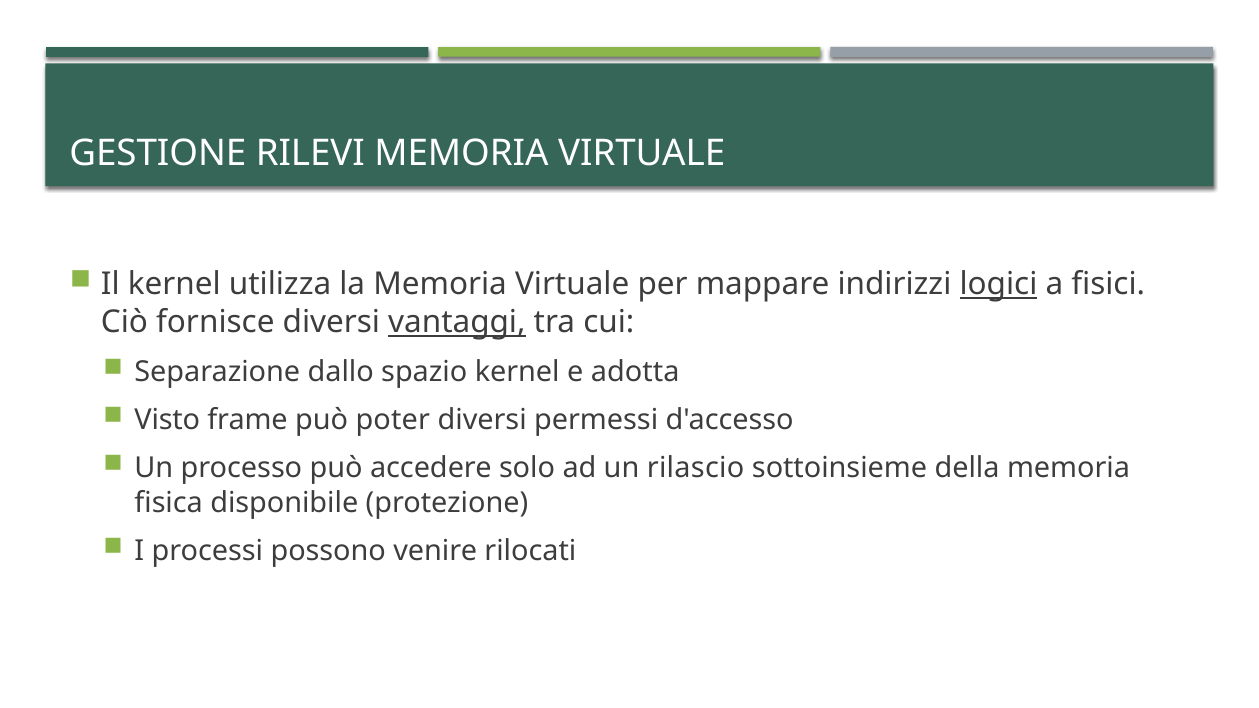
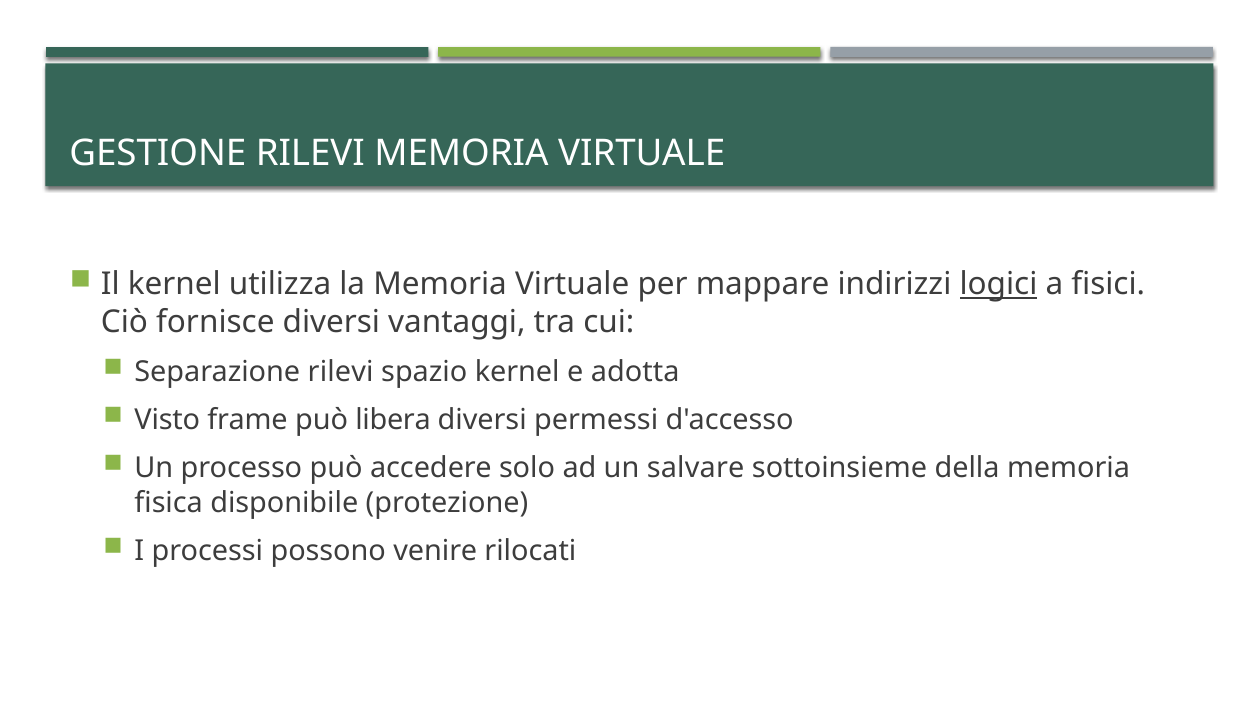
vantaggi underline: present -> none
Separazione dallo: dallo -> rilevi
poter: poter -> libera
rilascio: rilascio -> salvare
